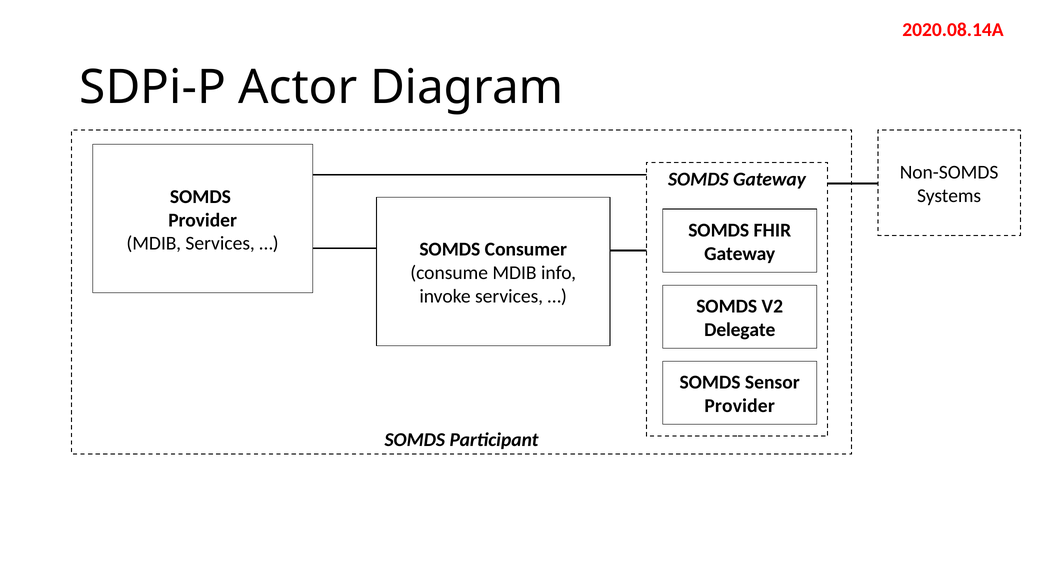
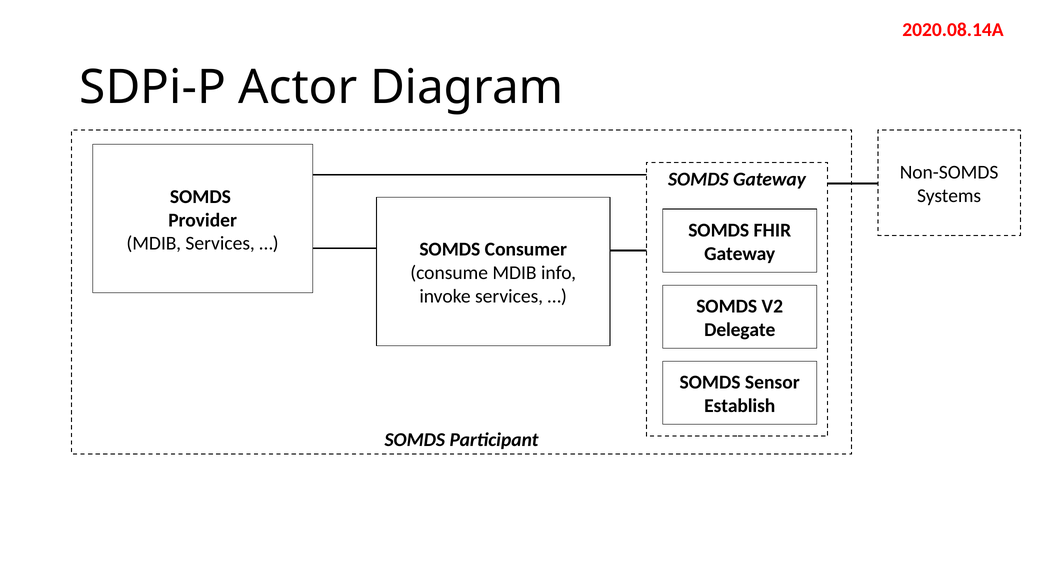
Provider at (740, 406): Provider -> Establish
